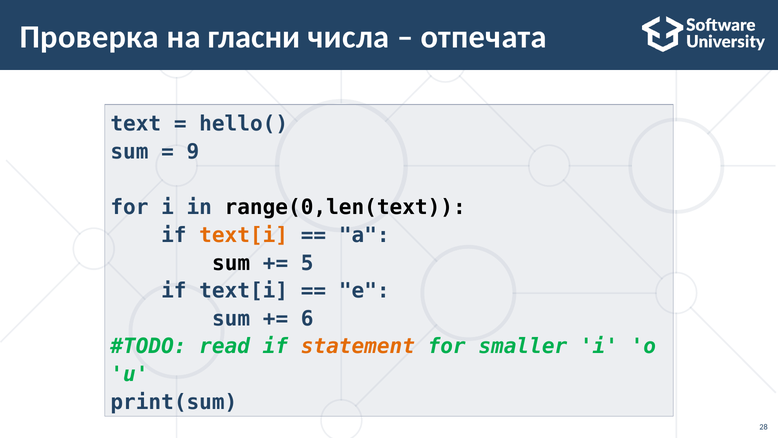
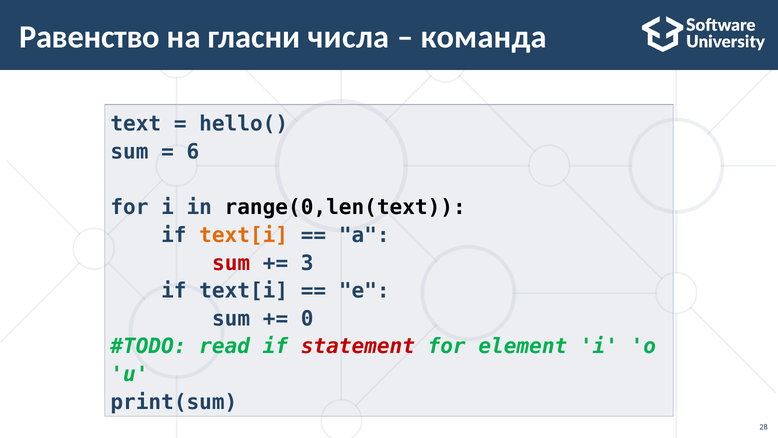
Проверка: Проверка -> Равенство
отпечата: отпечата -> команда
9: 9 -> 6
sum at (231, 263) colour: black -> red
5: 5 -> 3
6: 6 -> 0
statement colour: orange -> red
smaller: smaller -> element
